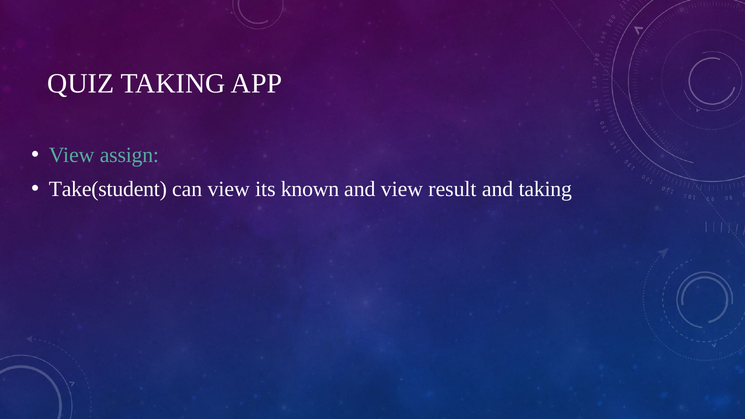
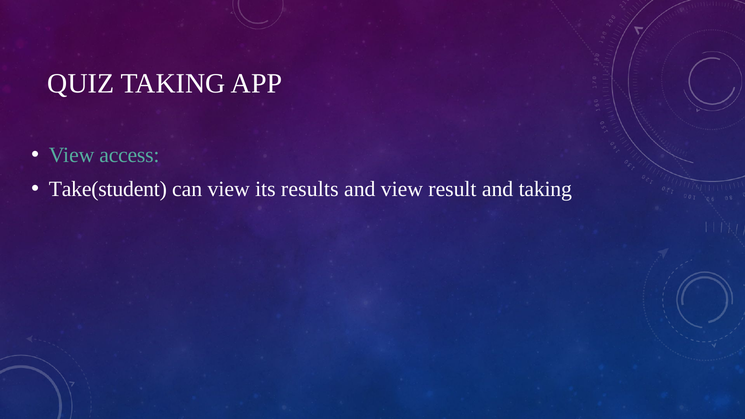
assign: assign -> access
known: known -> results
